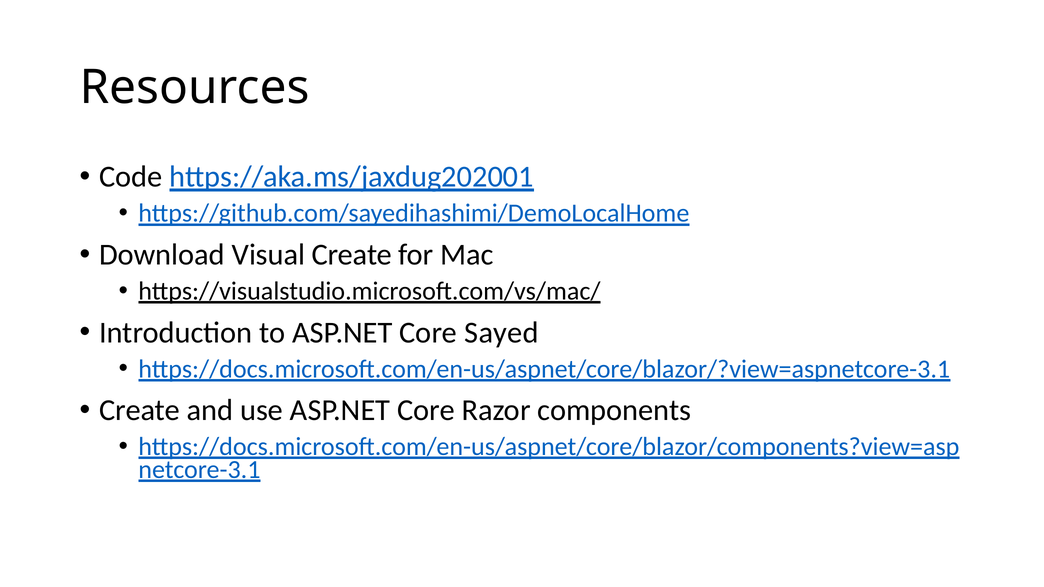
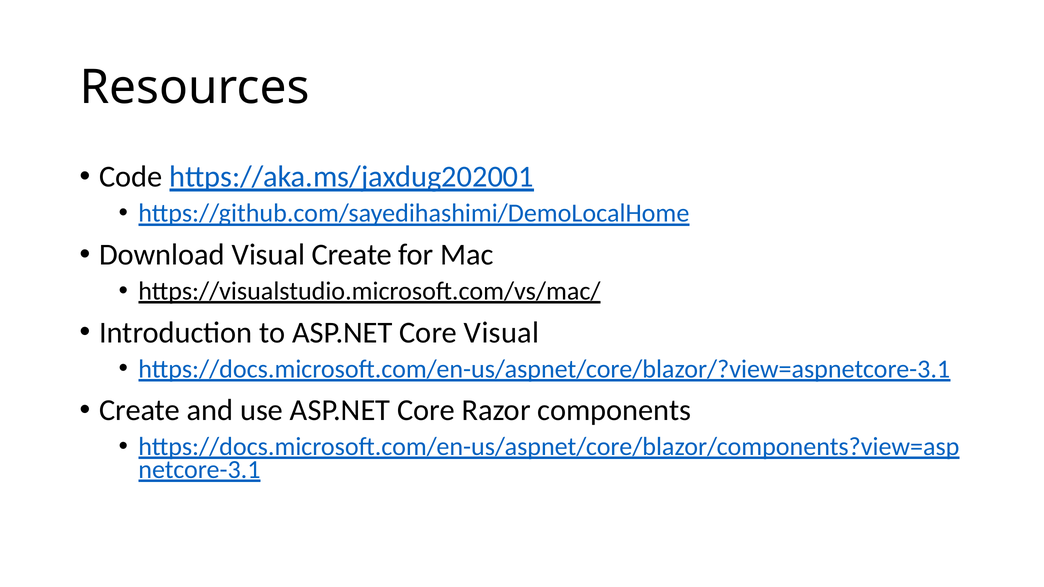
Core Sayed: Sayed -> Visual
